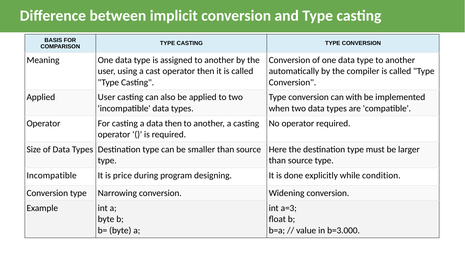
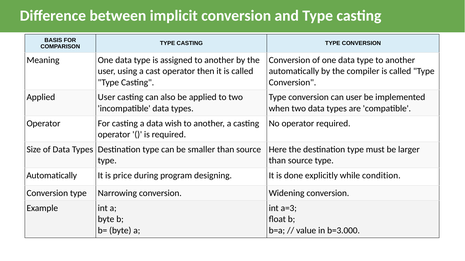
can with: with -> user
data then: then -> wish
Incompatible at (52, 176): Incompatible -> Automatically
